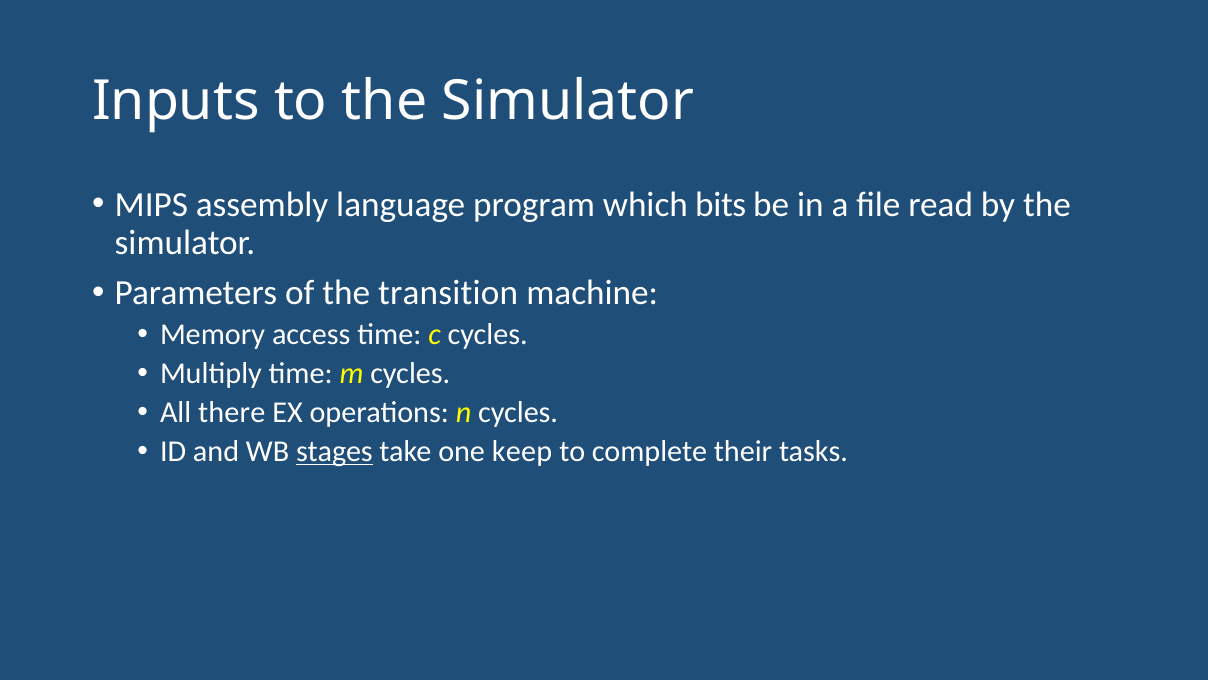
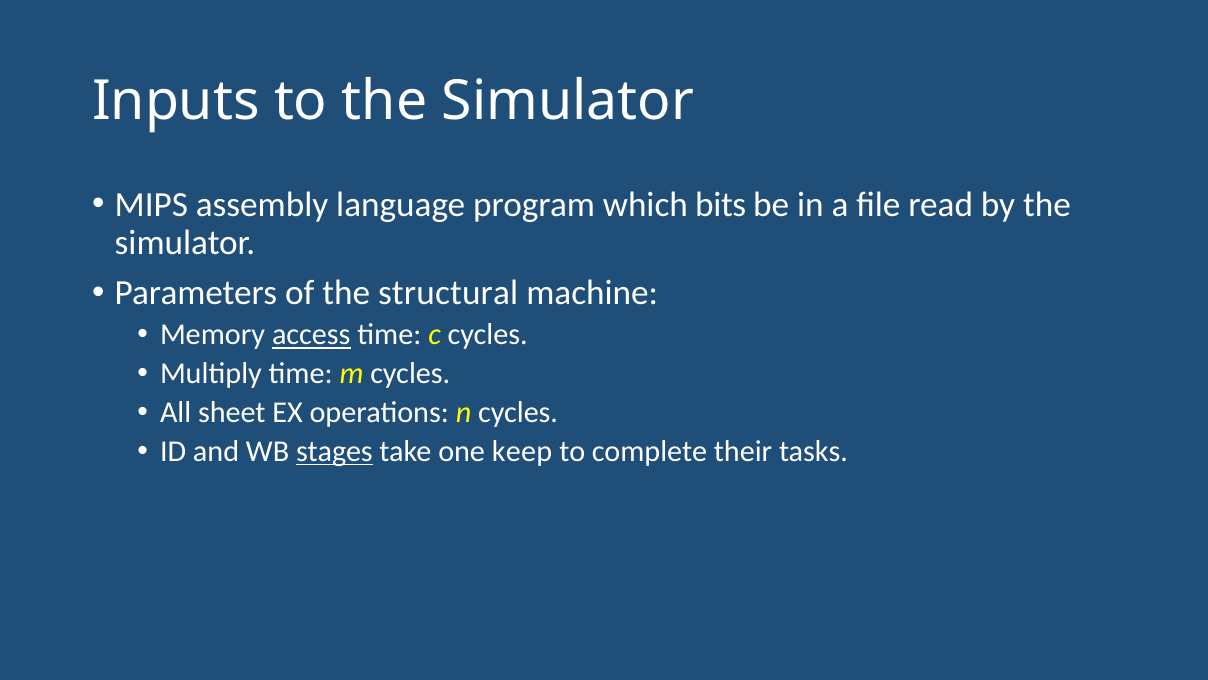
transition: transition -> structural
access underline: none -> present
there: there -> sheet
